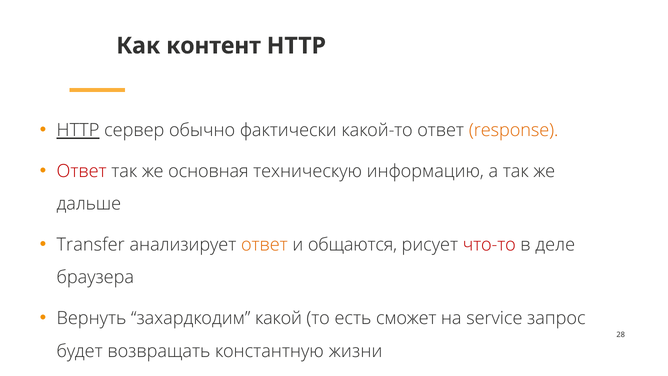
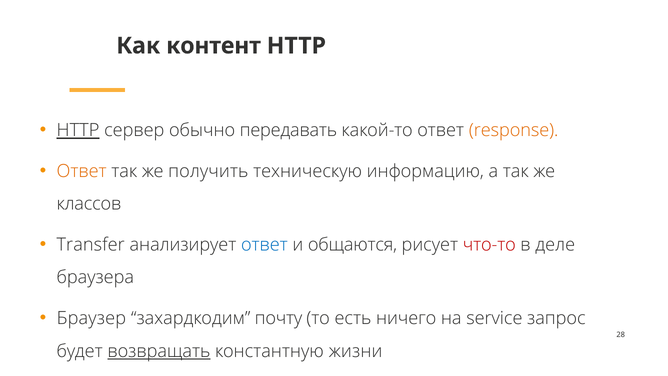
фактически: фактически -> передавать
Ответ at (82, 171) colour: red -> orange
основная: основная -> получить
дальше: дальше -> классов
ответ at (264, 245) colour: orange -> blue
Вернуть: Вернуть -> Браузер
какой: какой -> почту
сможет: сможет -> ничего
возвращать underline: none -> present
